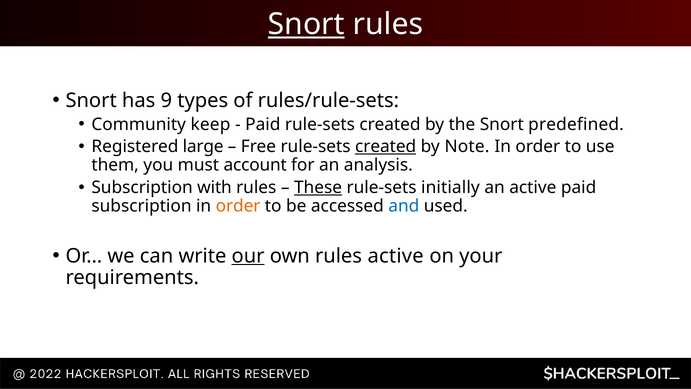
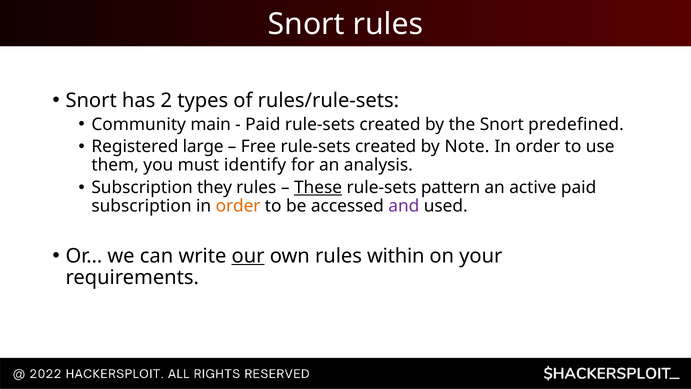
Snort at (306, 24) underline: present -> none
9: 9 -> 2
keep: keep -> main
created at (386, 147) underline: present -> none
account: account -> identify
with: with -> they
initially: initially -> pattern
and colour: blue -> purple
rules active: active -> within
